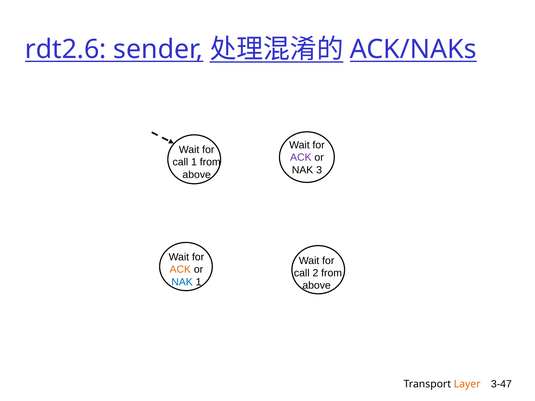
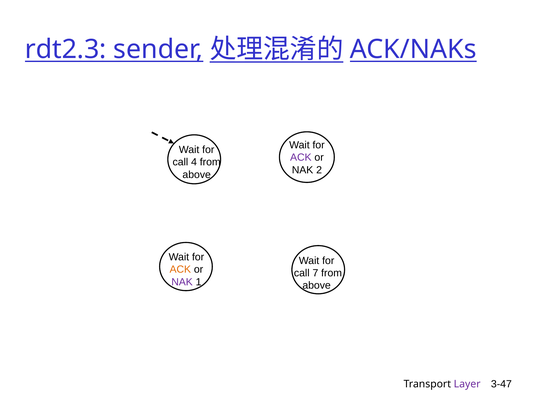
rdt2.6: rdt2.6 -> rdt2.3
call 1: 1 -> 4
3: 3 -> 2
2: 2 -> 7
NAK at (182, 282) colour: blue -> purple
Layer colour: orange -> purple
